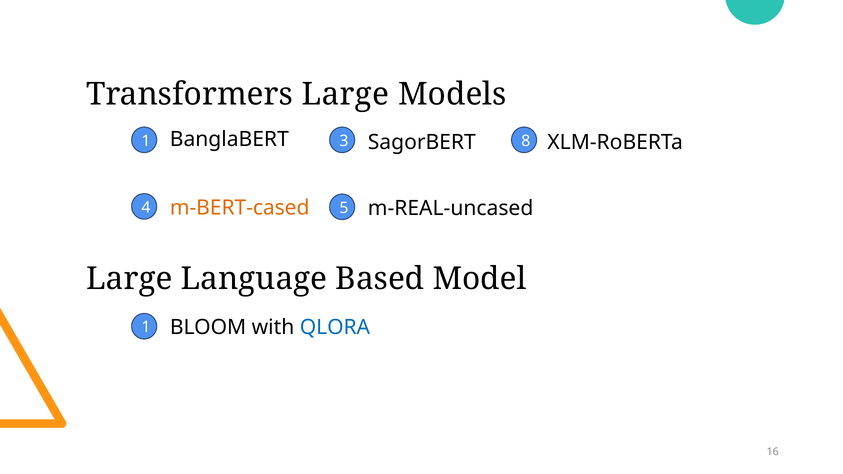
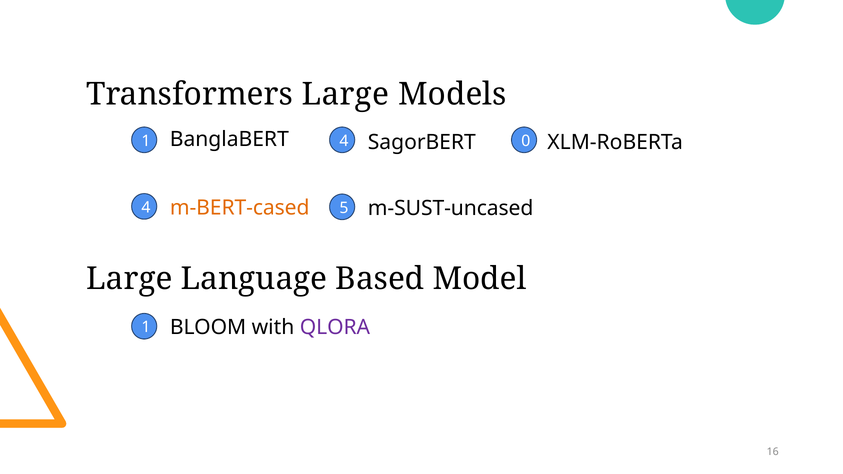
1 3: 3 -> 4
8: 8 -> 0
m-REAL-uncased: m-REAL-uncased -> m-SUST-uncased
QLORA colour: blue -> purple
